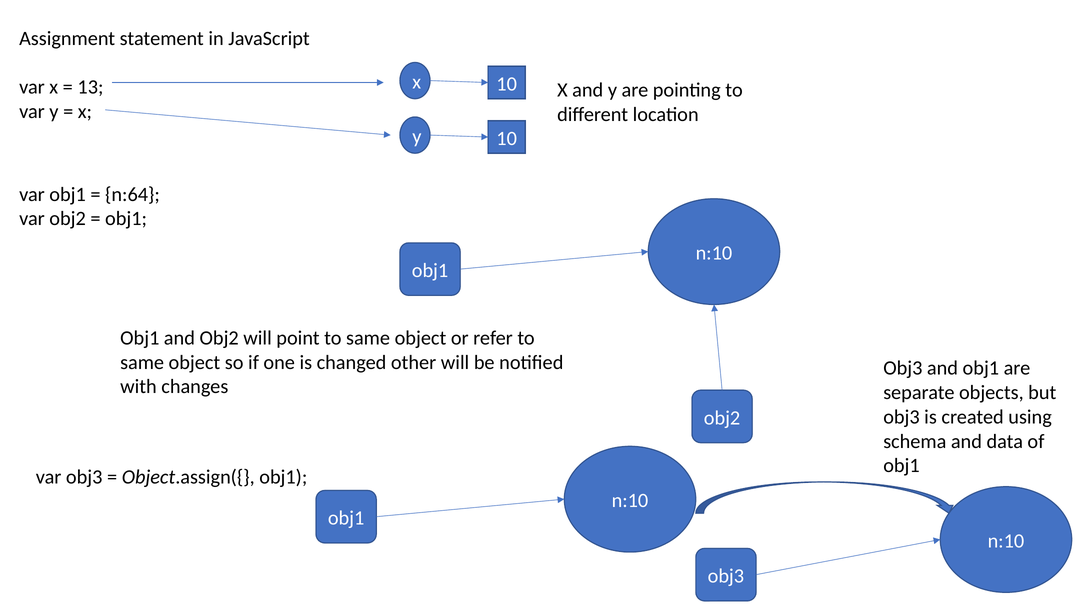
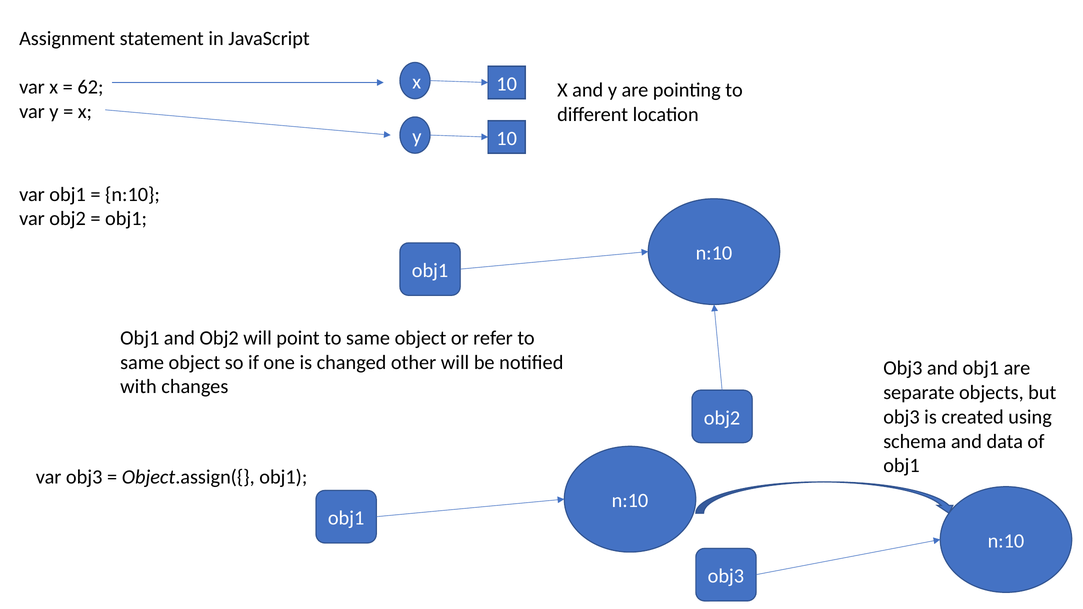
13: 13 -> 62
n:64 at (132, 194): n:64 -> n:10
